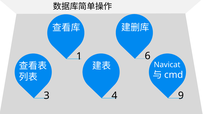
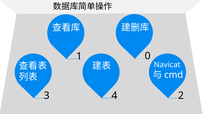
6: 6 -> 0
9: 9 -> 2
